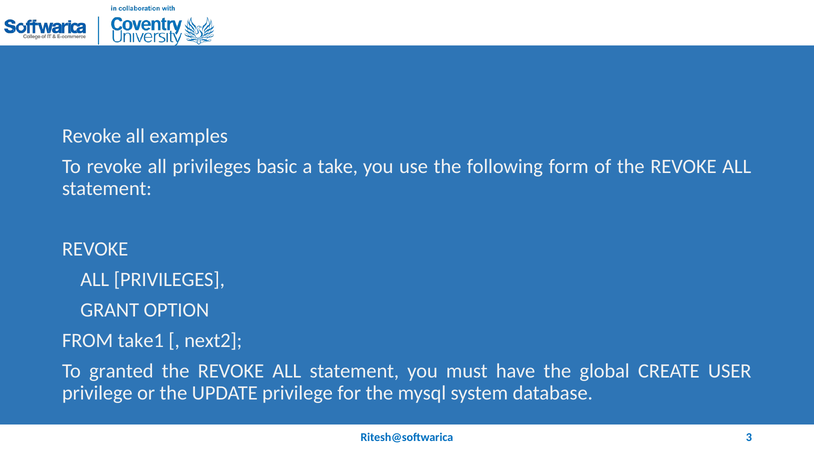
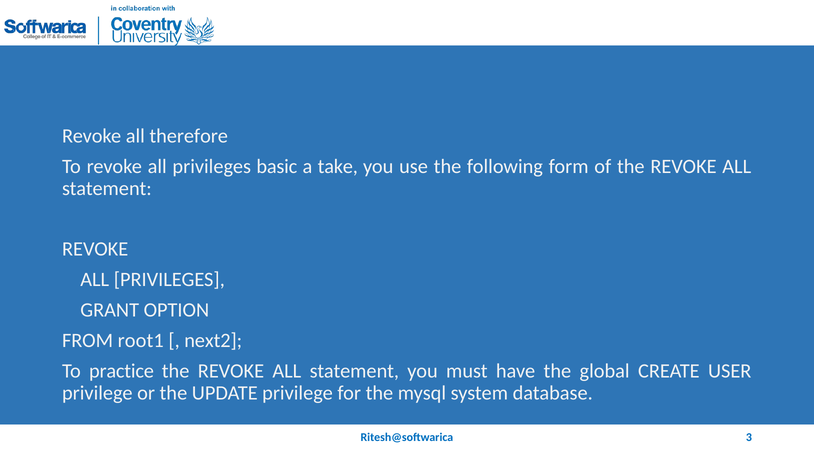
examples: examples -> therefore
take1: take1 -> root1
granted: granted -> practice
